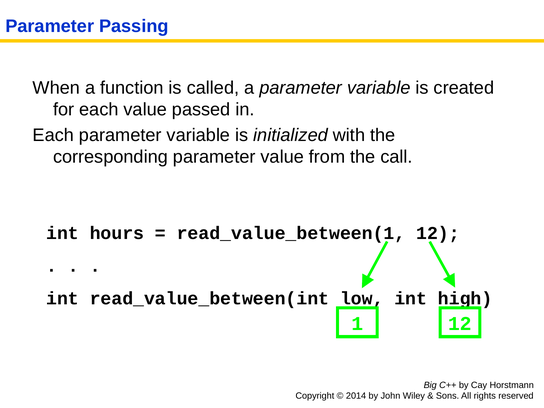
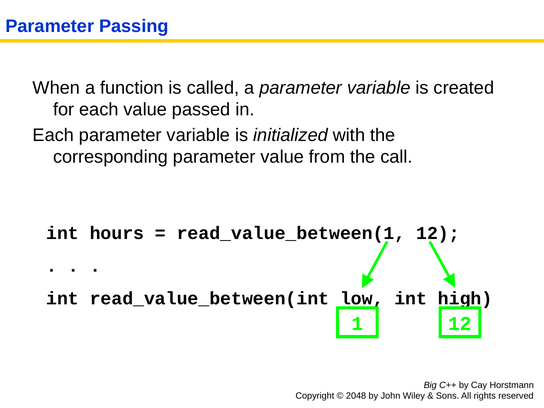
2014: 2014 -> 2048
